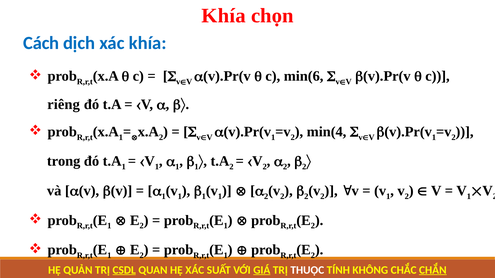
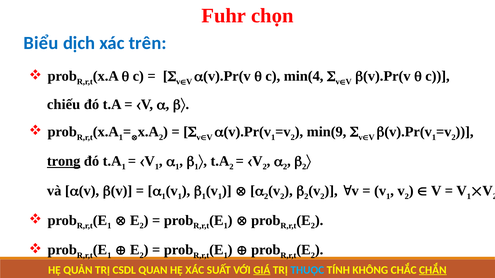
Khía at (224, 16): Khía -> Fuhr
Cách: Cách -> Biểu
xác khía: khía -> trên
min(6: min(6 -> min(4
riêng: riêng -> chiếu
min(4: min(4 -> min(9
trong underline: none -> present
CSDL underline: present -> none
THUỘC colour: white -> light blue
